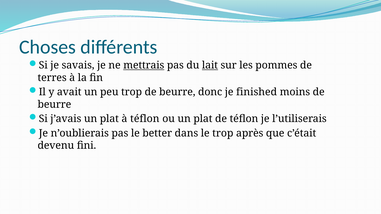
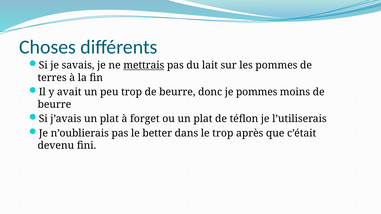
lait underline: present -> none
je finished: finished -> pommes
à téflon: téflon -> forget
